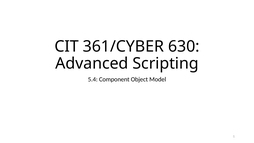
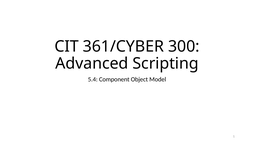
630: 630 -> 300
